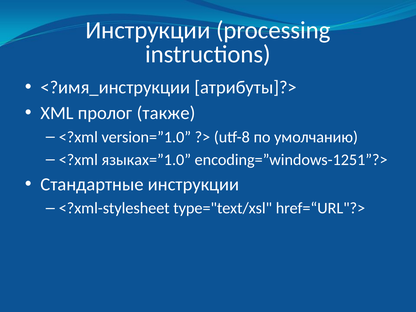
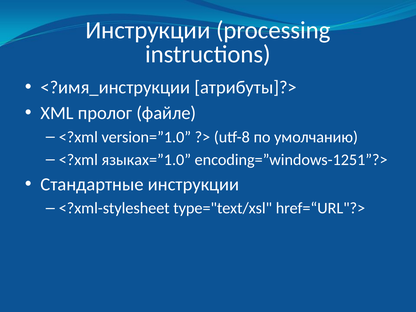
также: также -> файле
